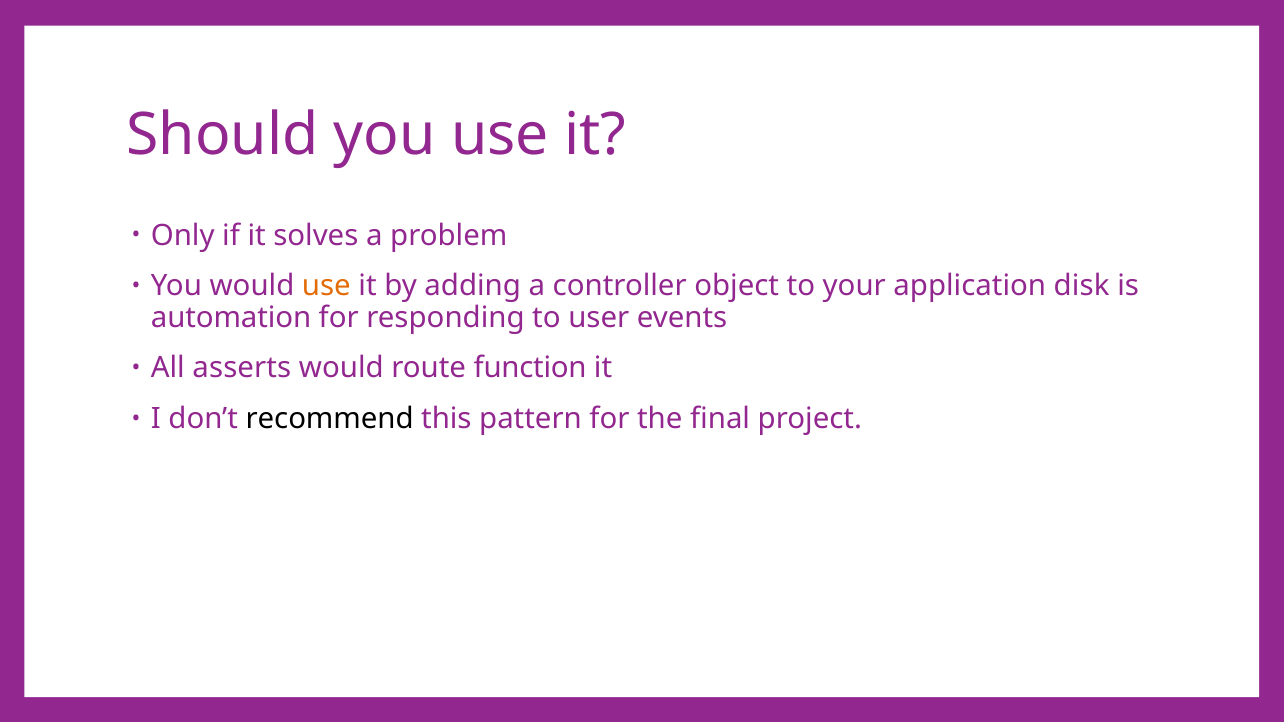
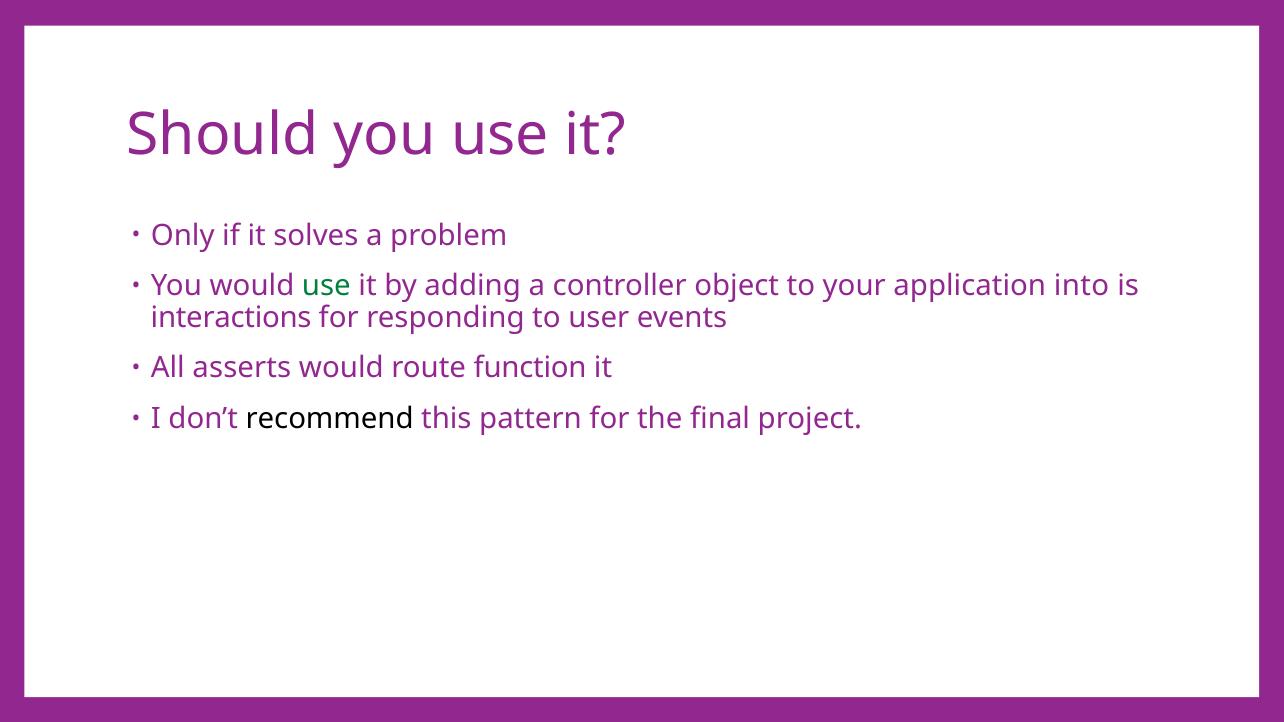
use at (326, 286) colour: orange -> green
disk: disk -> into
automation: automation -> interactions
